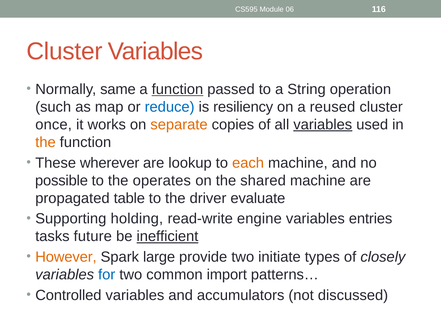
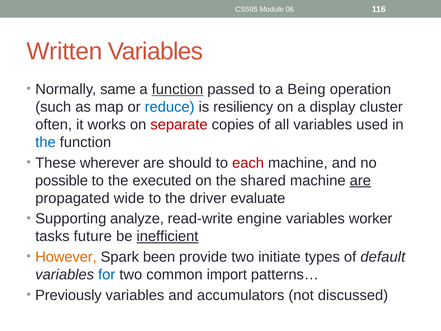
Cluster at (64, 51): Cluster -> Written
String: String -> Being
reused: reused -> display
once: once -> often
separate colour: orange -> red
variables at (323, 125) underline: present -> none
the at (45, 142) colour: orange -> blue
lookup: lookup -> should
each colour: orange -> red
operates: operates -> executed
are at (360, 180) underline: none -> present
table: table -> wide
holding: holding -> analyze
entries: entries -> worker
large: large -> been
closely: closely -> default
Controlled: Controlled -> Previously
